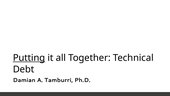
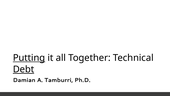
Debt underline: none -> present
